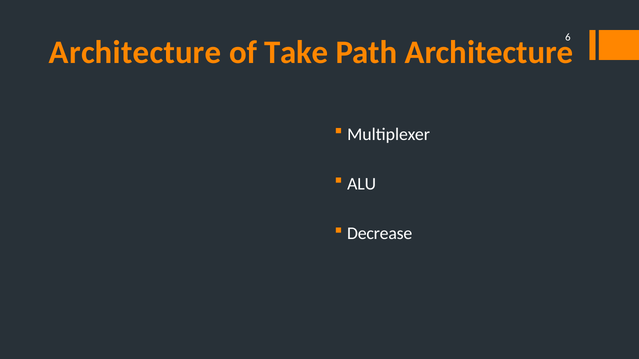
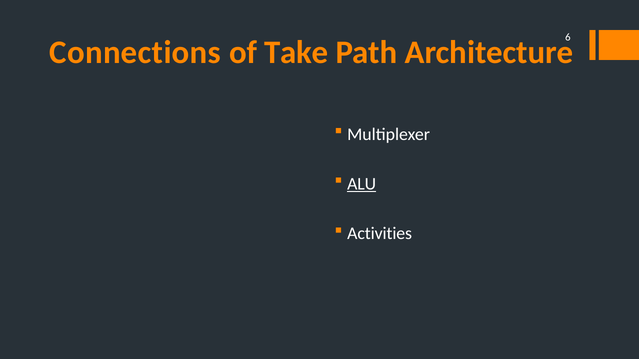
Architecture at (135, 53): Architecture -> Connections
ALU underline: none -> present
Decrease: Decrease -> Activities
